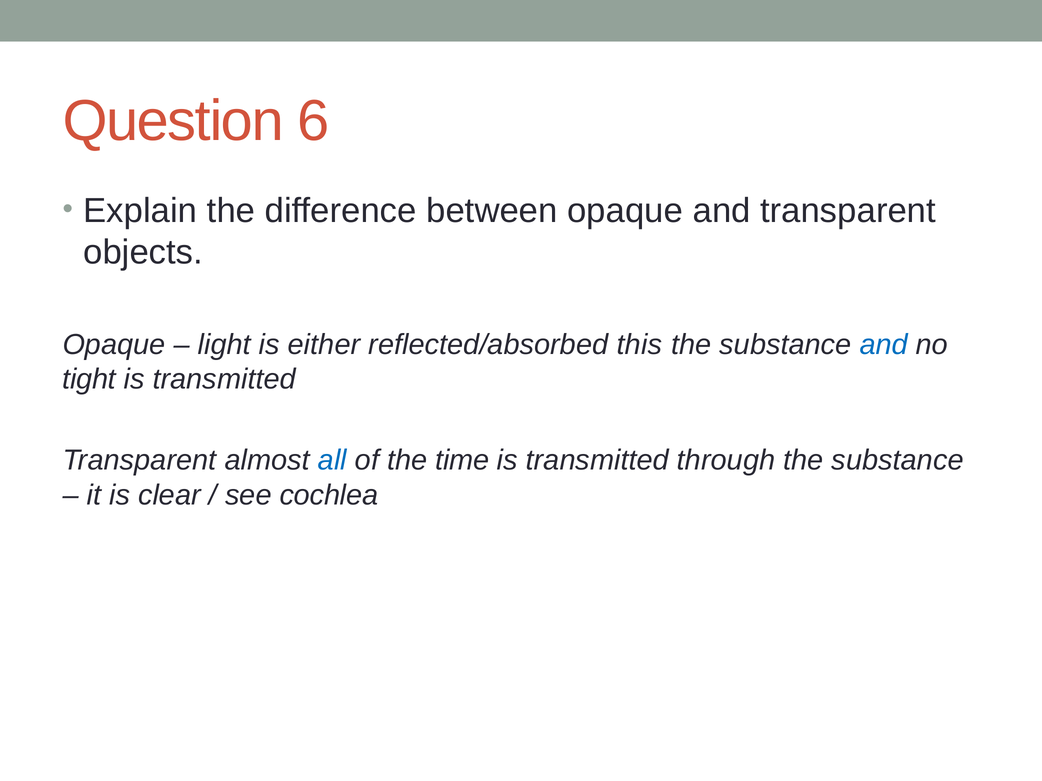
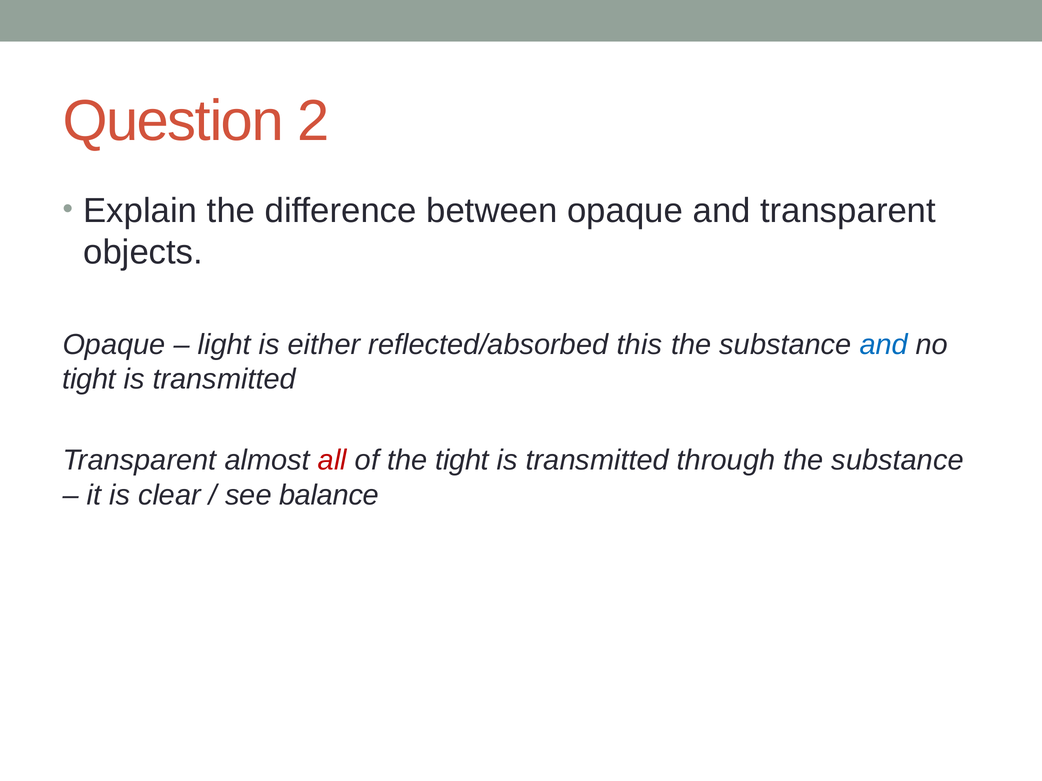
6: 6 -> 2
all colour: blue -> red
the time: time -> tight
cochlea: cochlea -> balance
